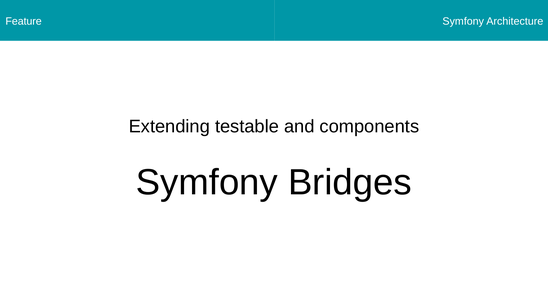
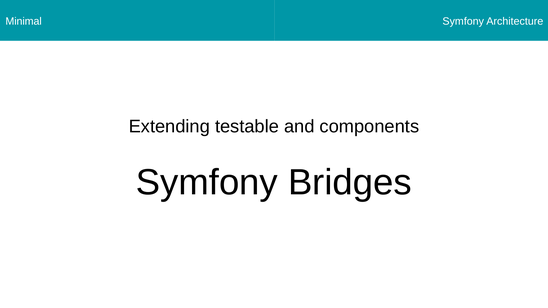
Feature: Feature -> Minimal
